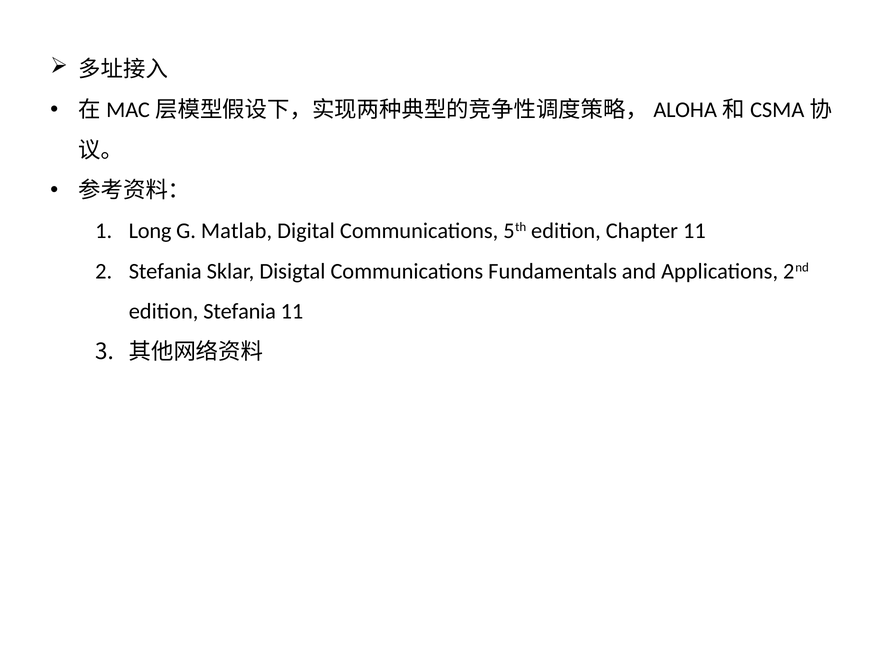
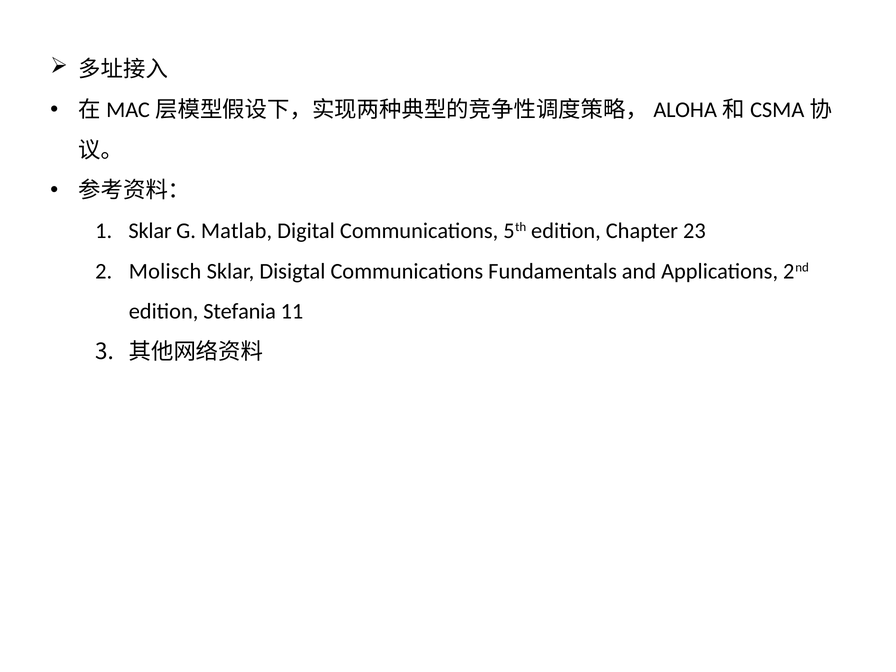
Long at (150, 231): Long -> Sklar
Chapter 11: 11 -> 23
Stefania at (165, 271): Stefania -> Molisch
